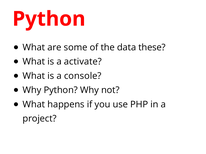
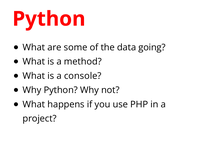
these: these -> going
activate: activate -> method
